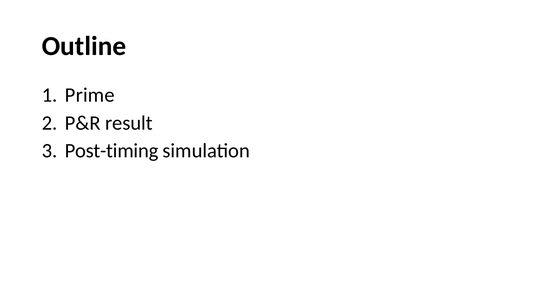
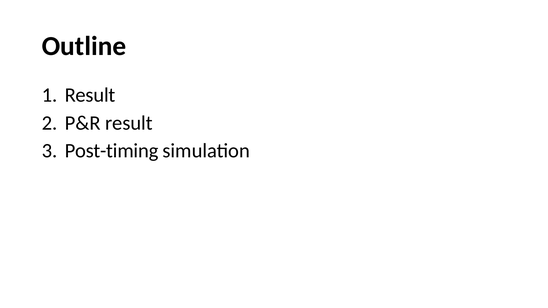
Prime at (90, 95): Prime -> Result
